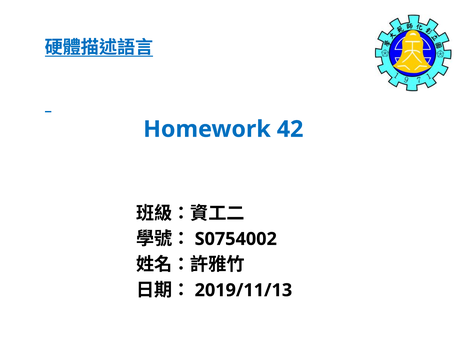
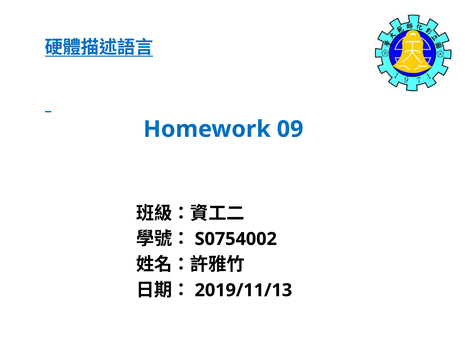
42: 42 -> 09
